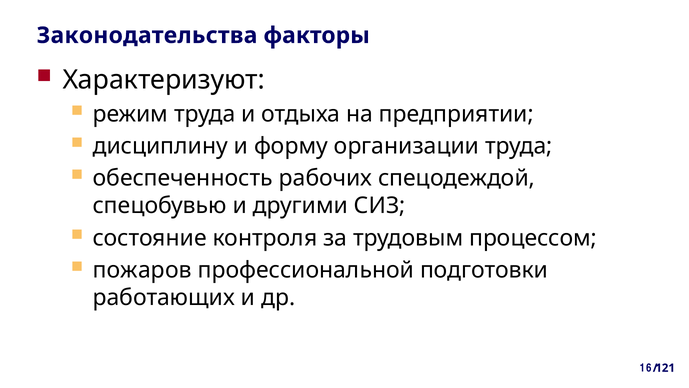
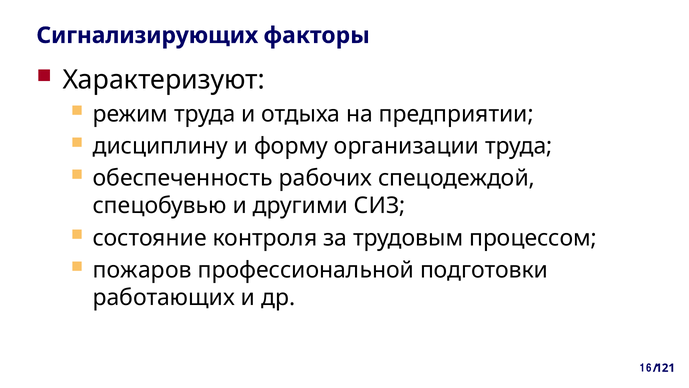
Законодательства: Законодательства -> Сигнализирующих
